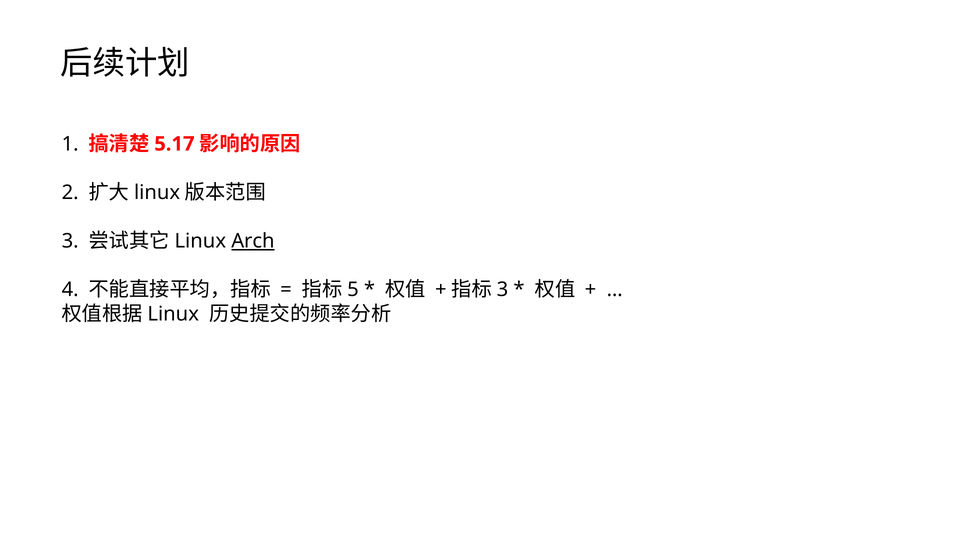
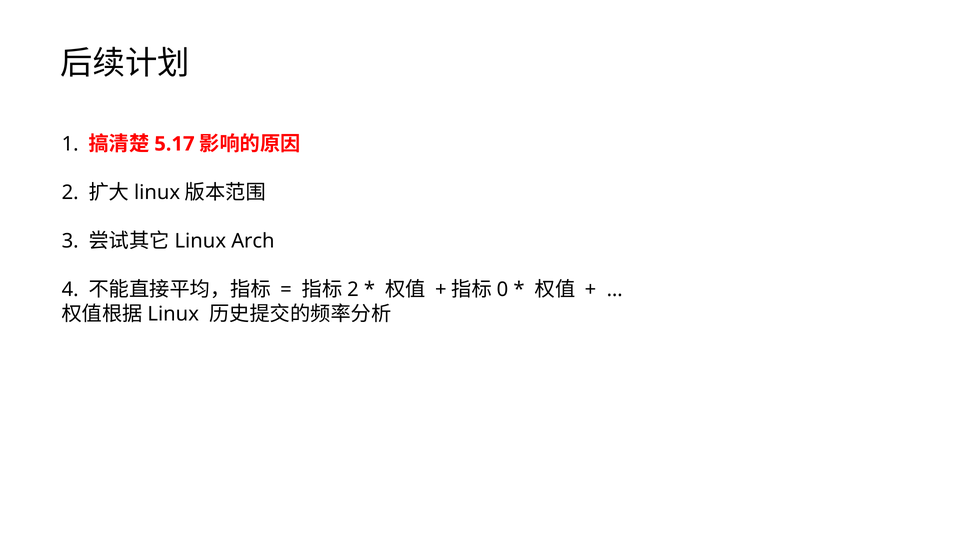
Arch underline: present -> none
5 at (353, 289): 5 -> 2
3 at (503, 289): 3 -> 0
